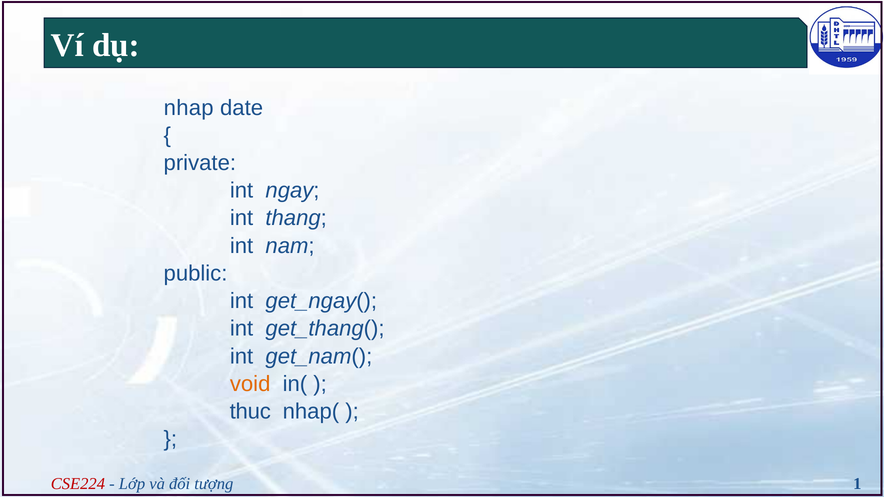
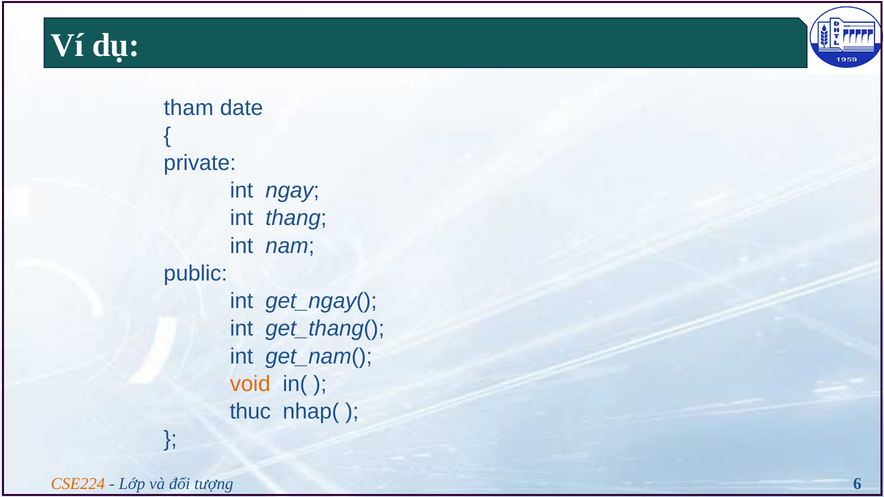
nhap: nhap -> tham
CSE224 colour: red -> orange
1: 1 -> 6
